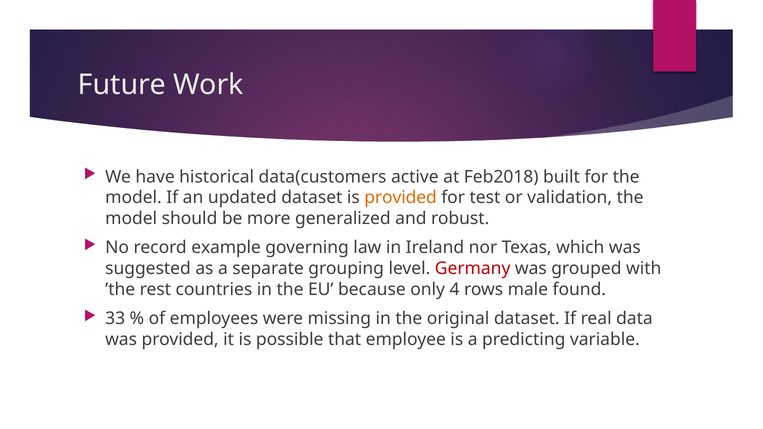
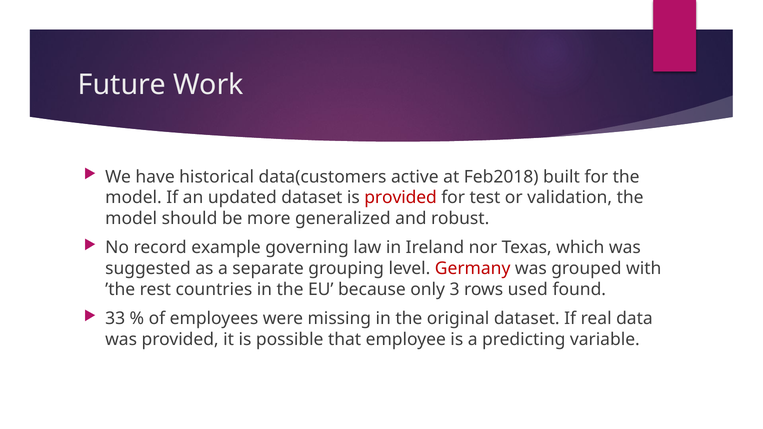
provided at (401, 198) colour: orange -> red
4: 4 -> 3
male: male -> used
